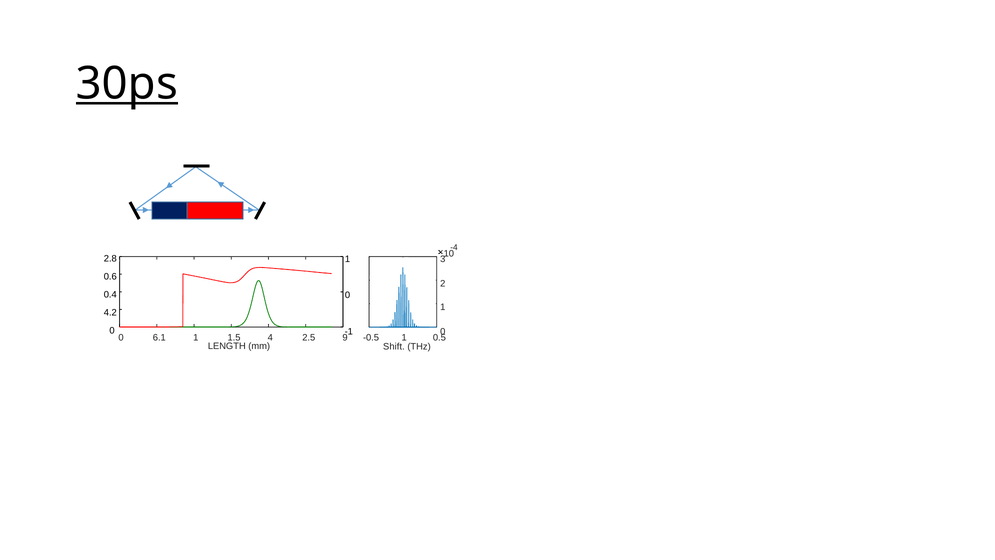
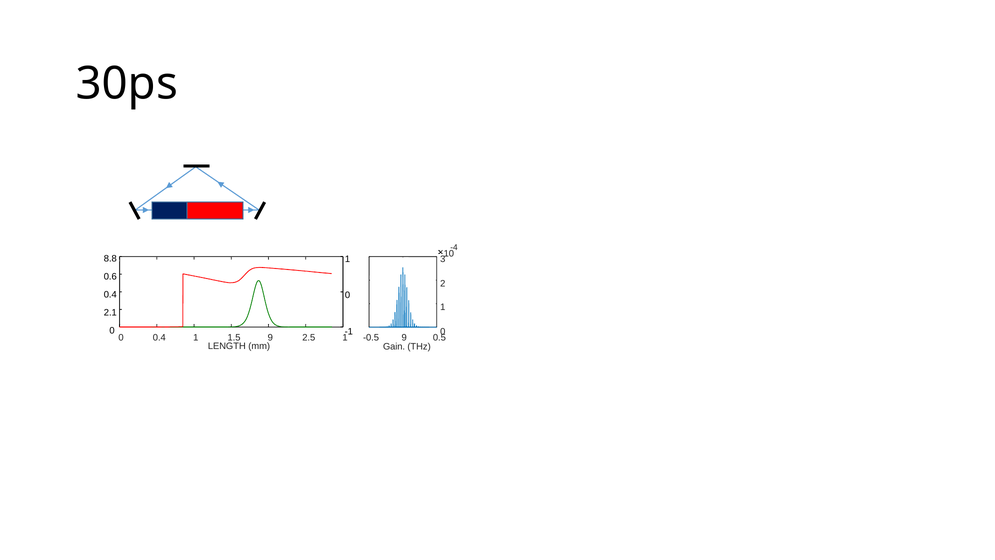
30ps underline: present -> none
2.8: 2.8 -> 8.8
4.2: 4.2 -> 2.1
0 6.1: 6.1 -> 0.4
1.5 4: 4 -> 9
2.5 9: 9 -> 1
-0.5 1: 1 -> 9
Shift: Shift -> Gain
